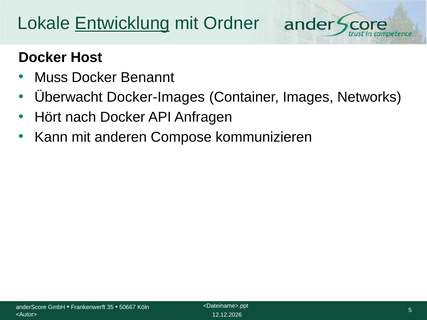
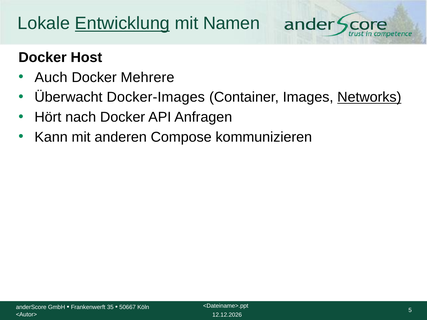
Ordner: Ordner -> Namen
Muss: Muss -> Auch
Benannt: Benannt -> Mehrere
Networks underline: none -> present
